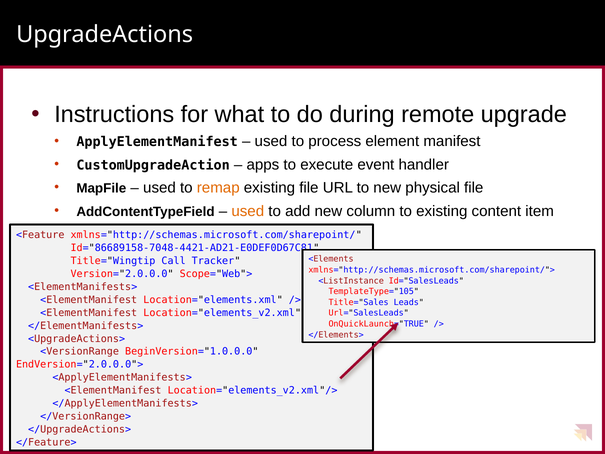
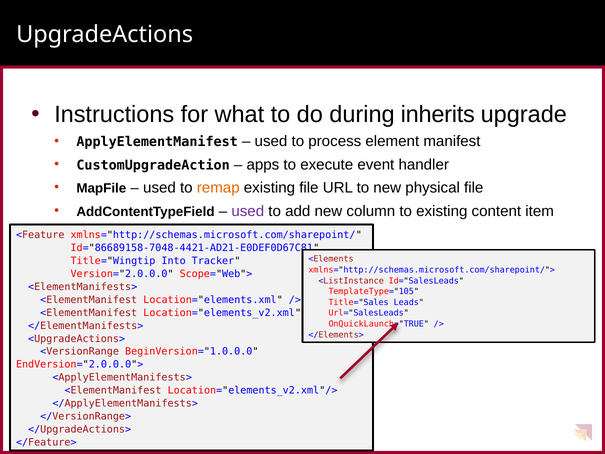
remote: remote -> inherits
used at (248, 211) colour: orange -> purple
Call: Call -> Into
